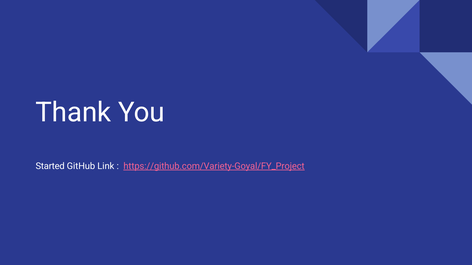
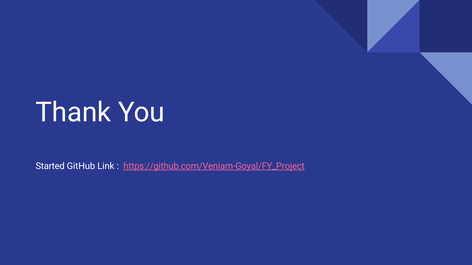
https://github.com/Variety-Goyal/FY_Project: https://github.com/Variety-Goyal/FY_Project -> https://github.com/Veniam-Goyal/FY_Project
